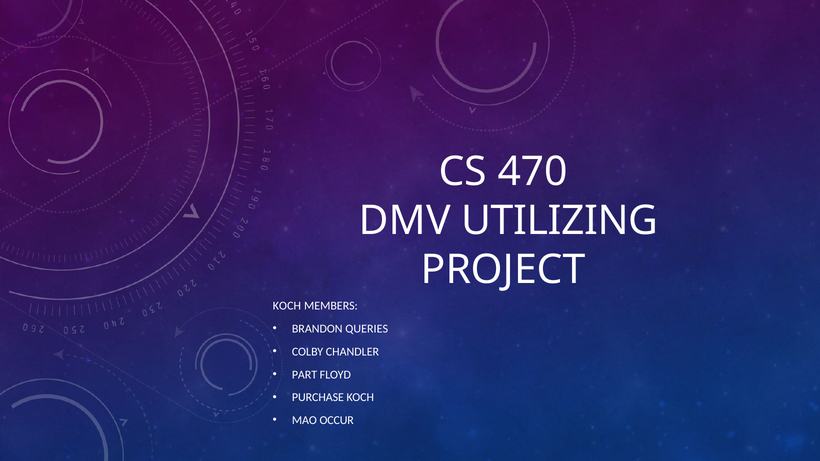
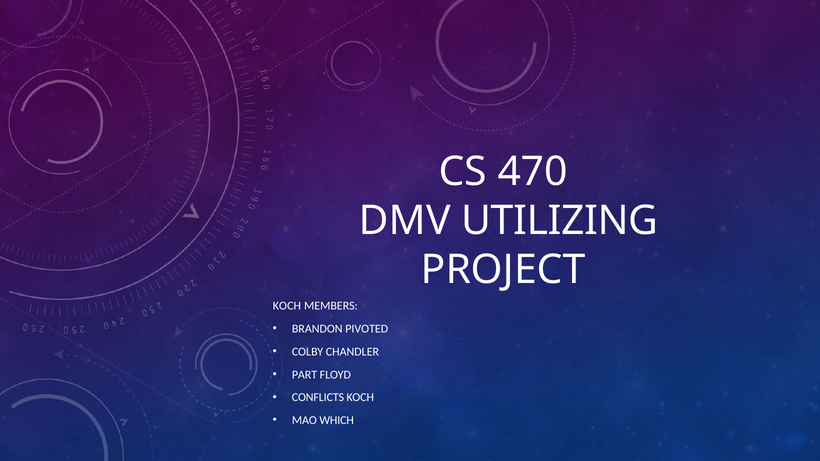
QUERIES: QUERIES -> PIVOTED
PURCHASE: PURCHASE -> CONFLICTS
OCCUR: OCCUR -> WHICH
